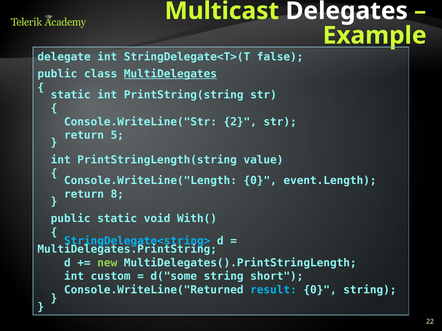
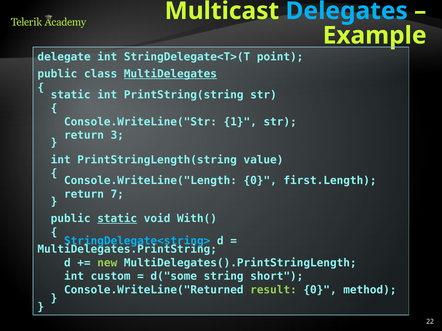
Delegates colour: white -> light blue
false: false -> point
2: 2 -> 1
5: 5 -> 3
event.Length: event.Length -> first.Length
8: 8 -> 7
static at (117, 219) underline: none -> present
result colour: light blue -> light green
0 string: string -> method
